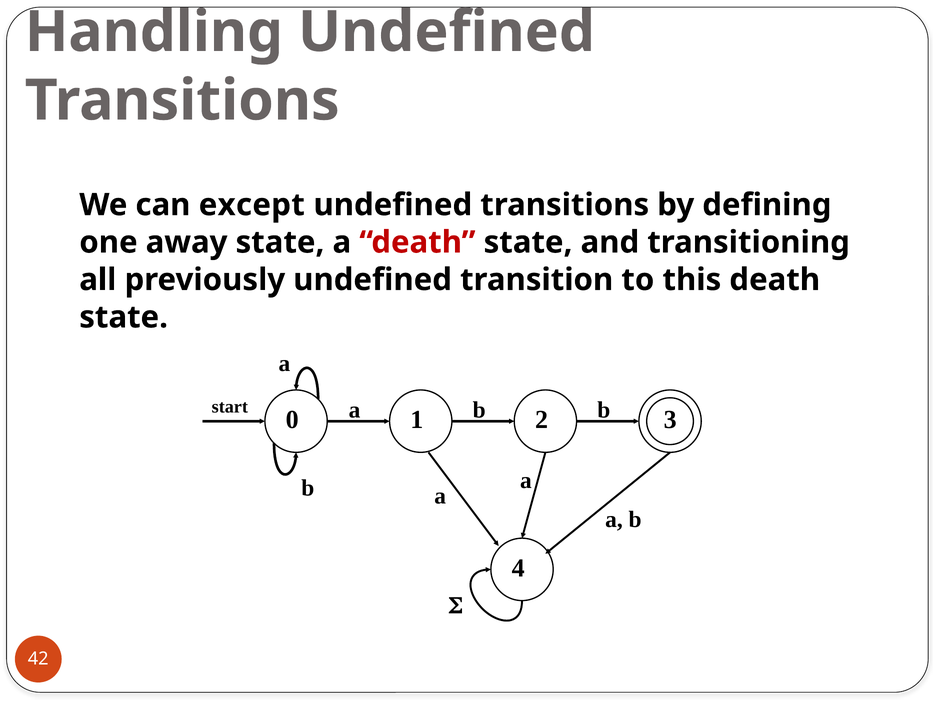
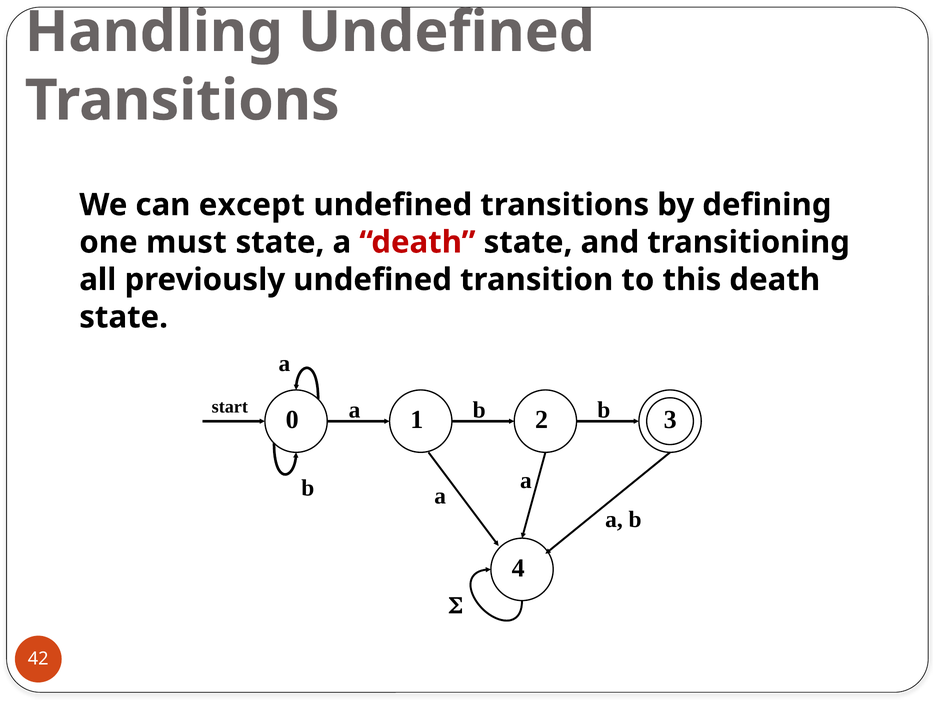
away: away -> must
